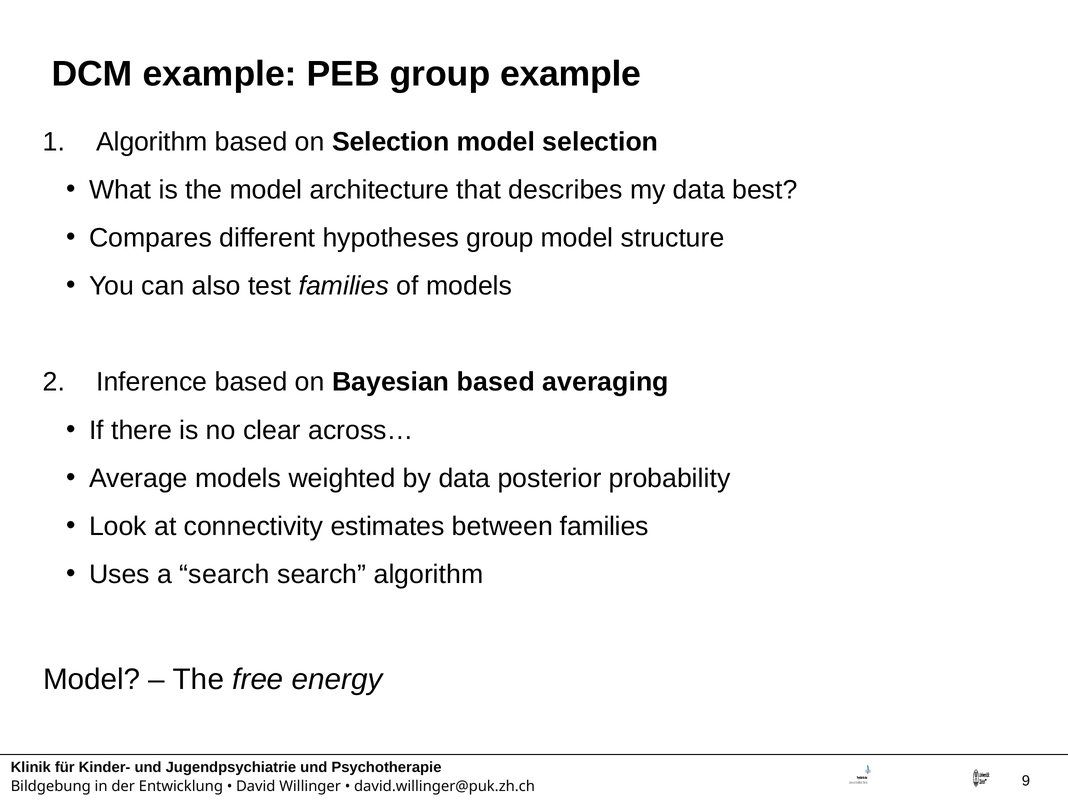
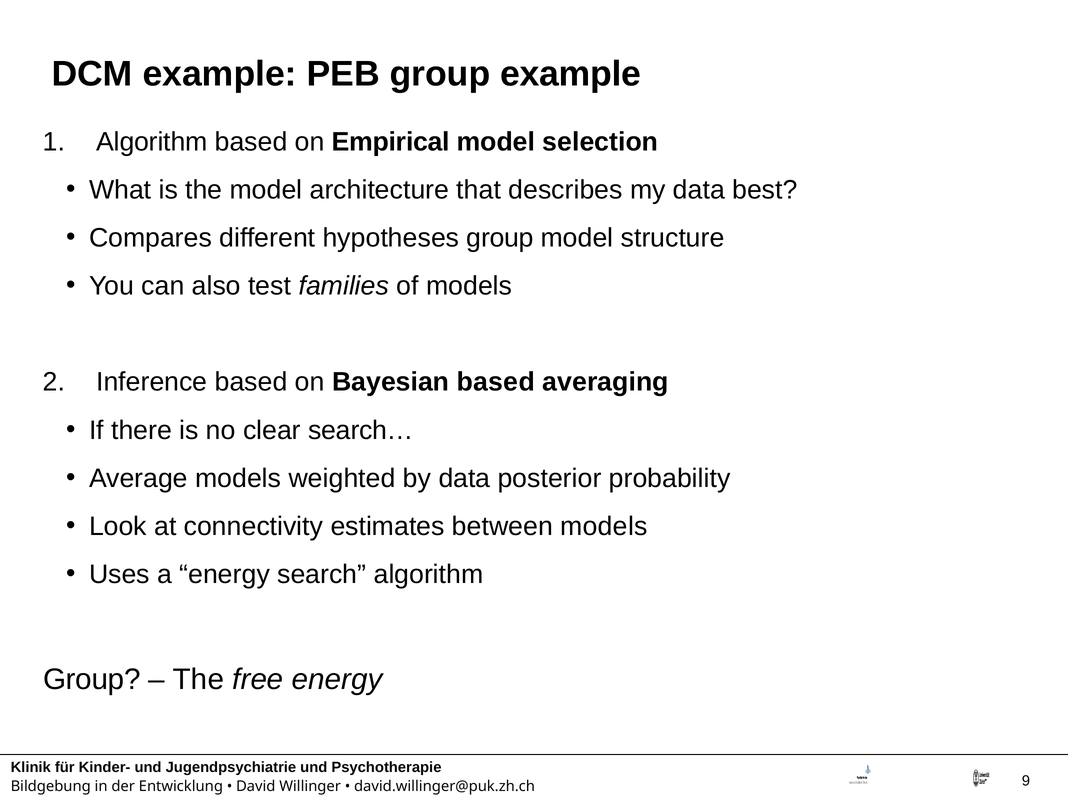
on Selection: Selection -> Empirical
across…: across… -> search…
between families: families -> models
a search: search -> energy
Model at (92, 680): Model -> Group
